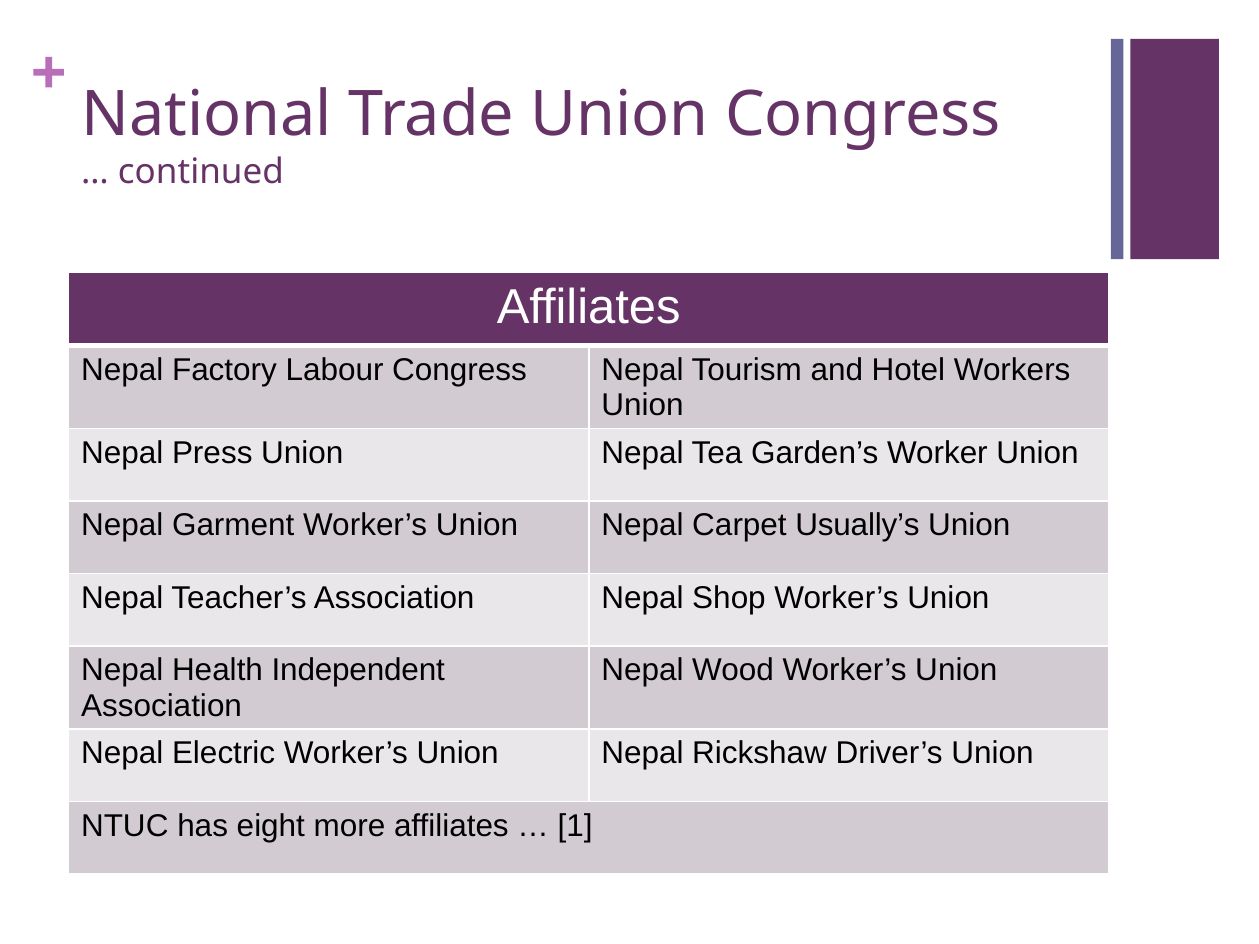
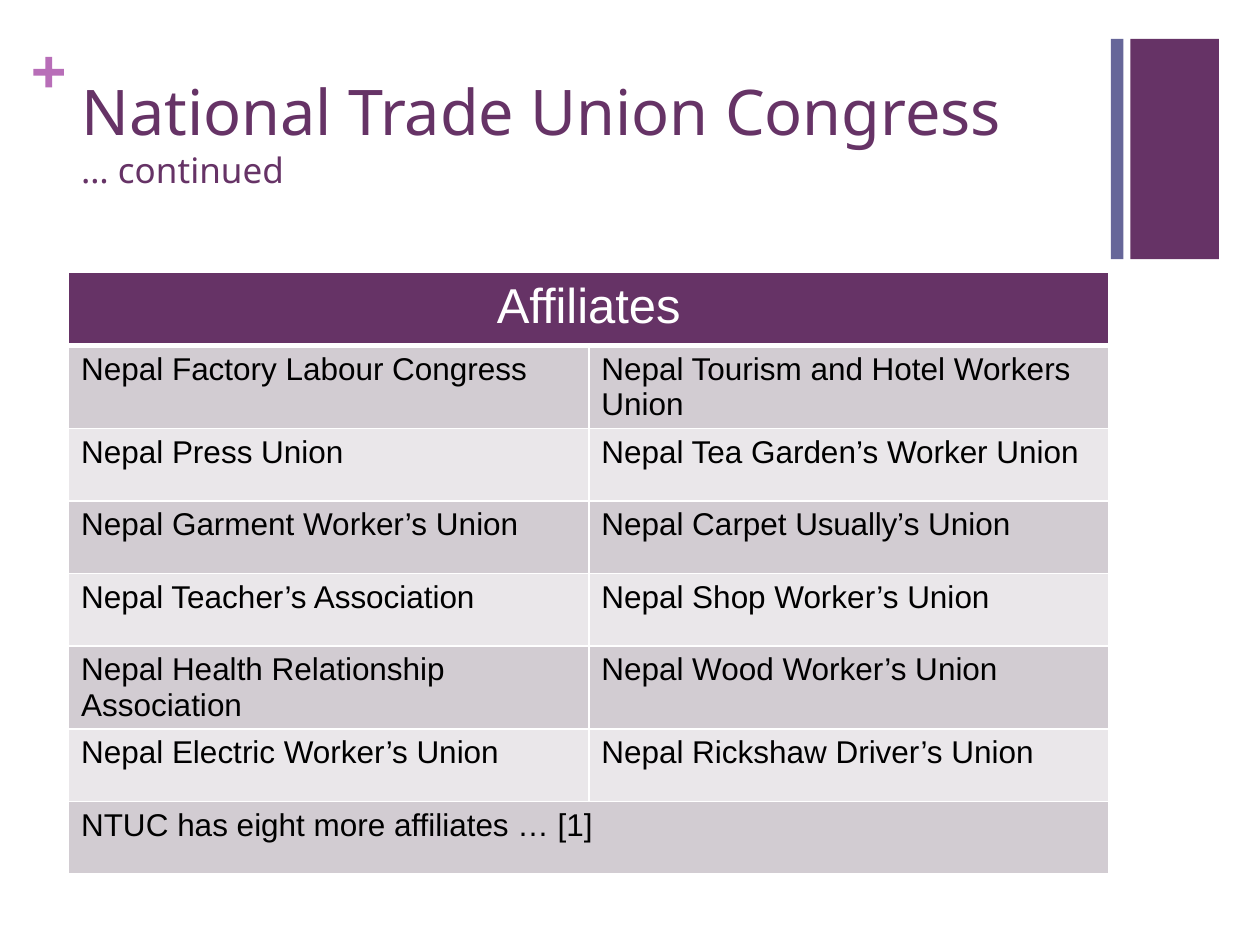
Independent: Independent -> Relationship
